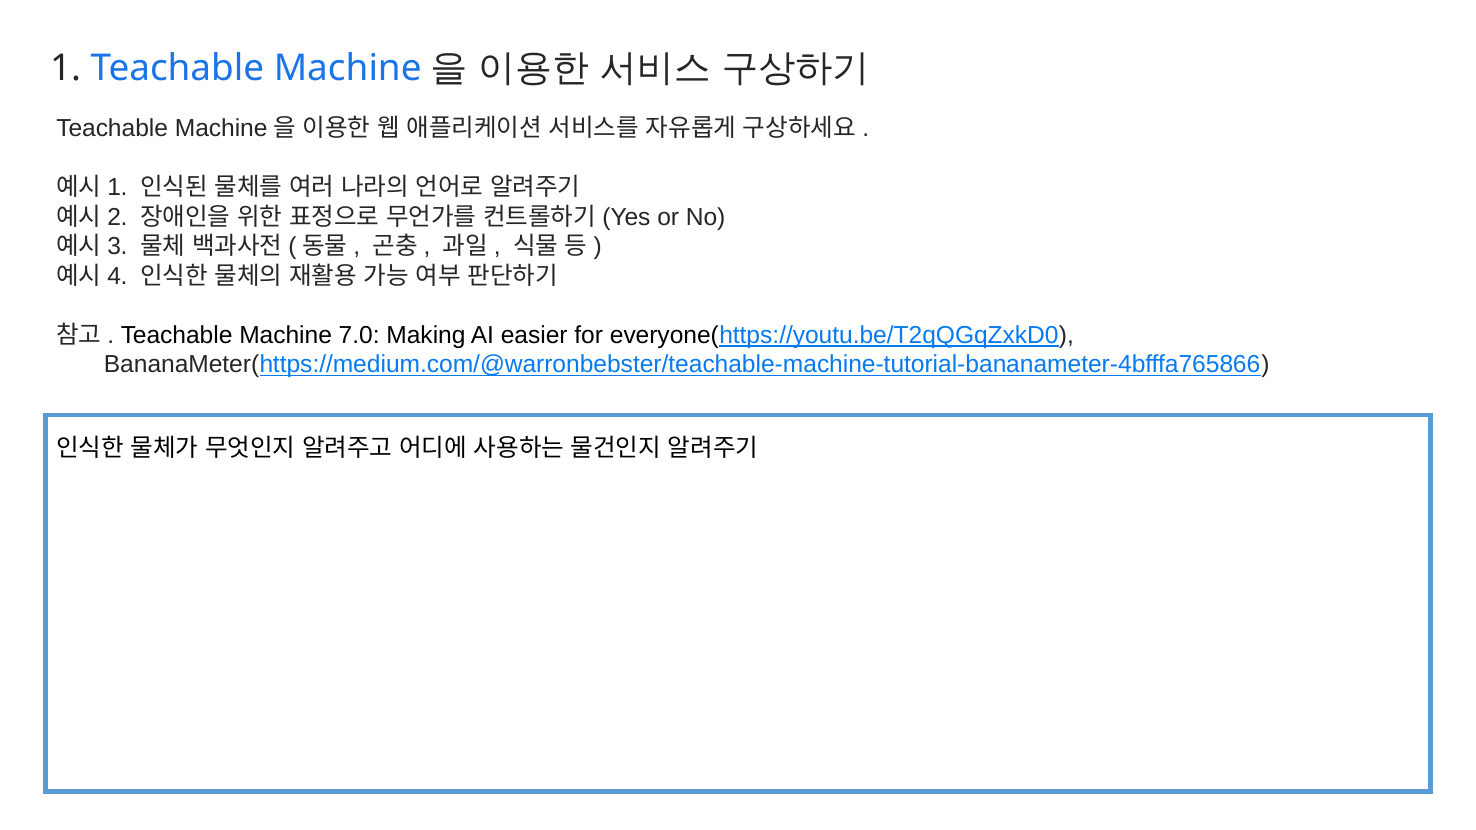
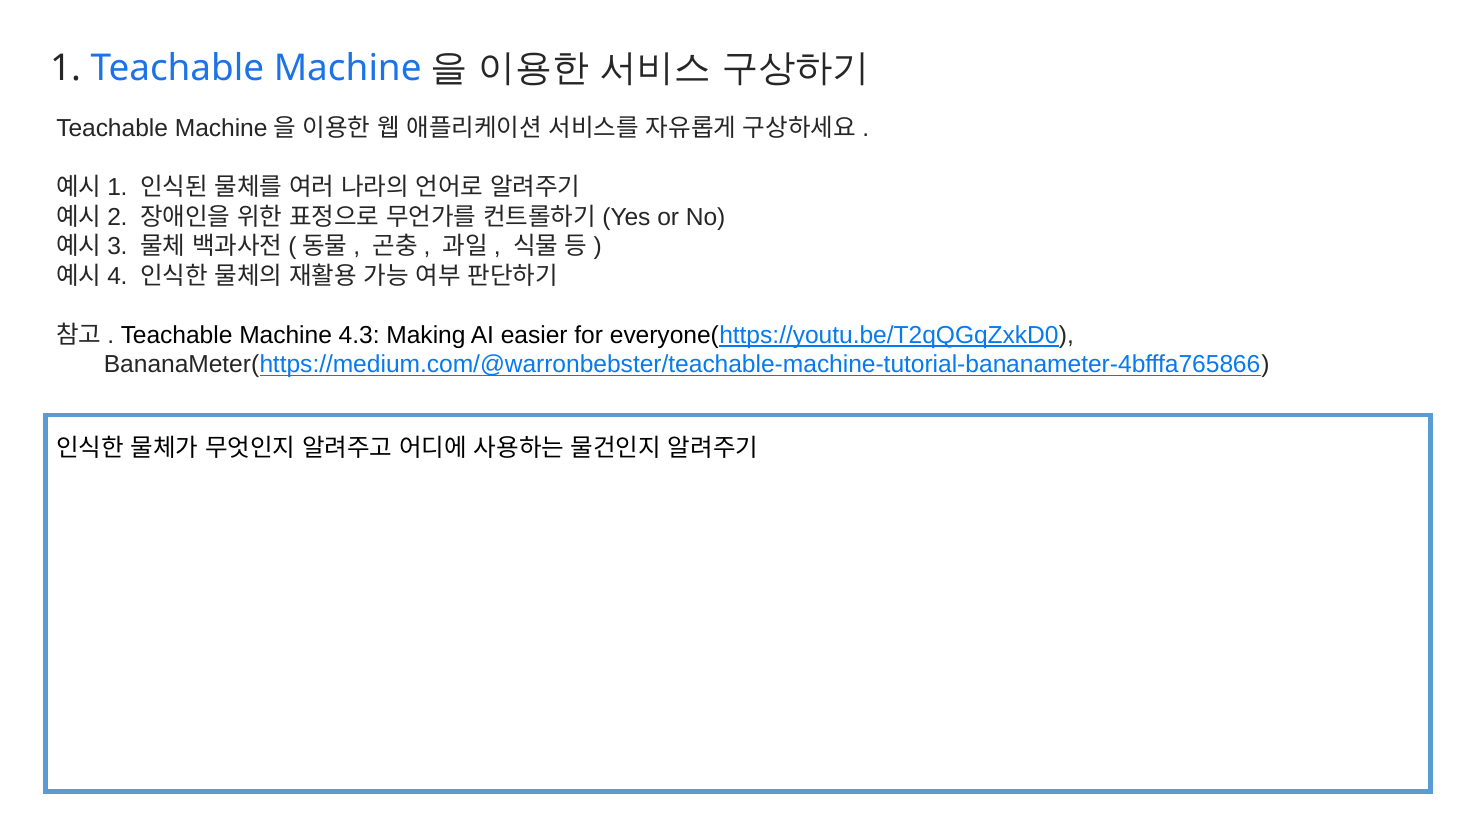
7.0: 7.0 -> 4.3
